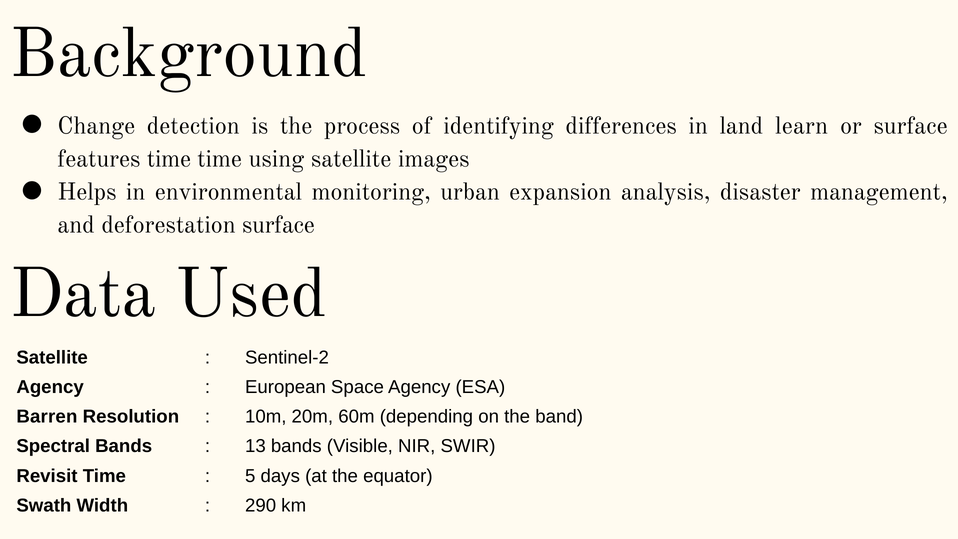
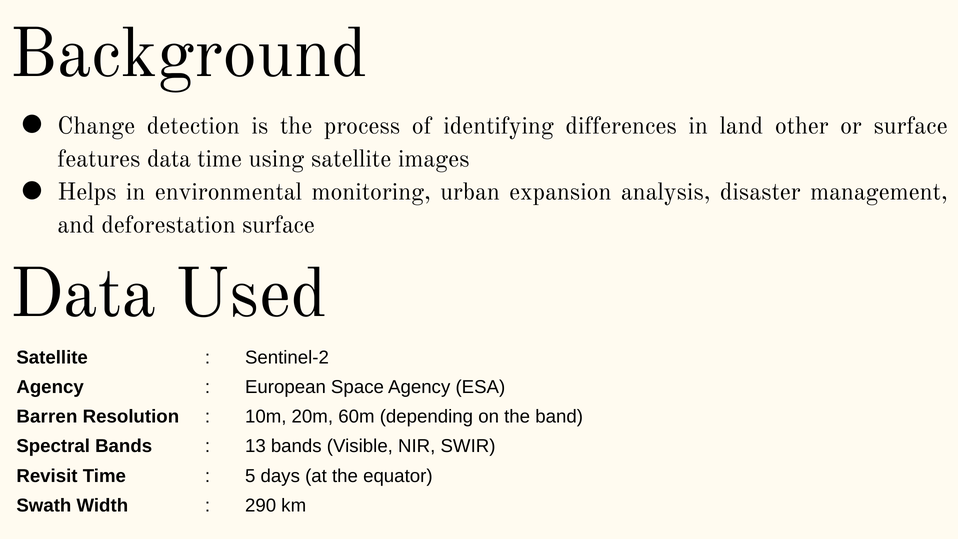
learn: learn -> other
features time: time -> data
